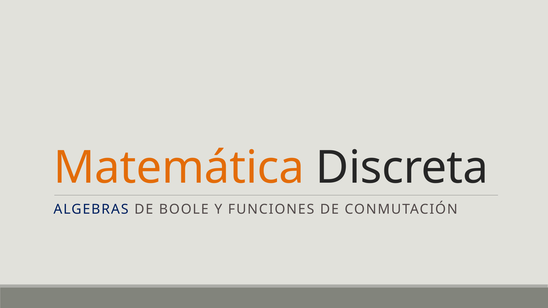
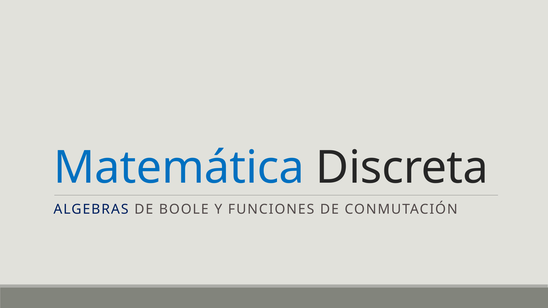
Matemática colour: orange -> blue
